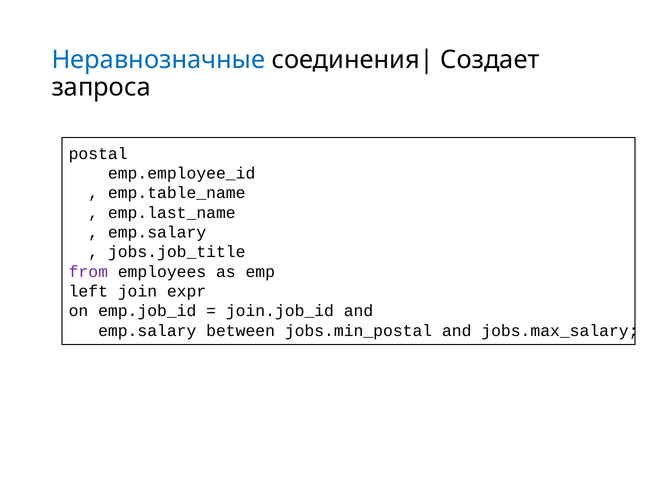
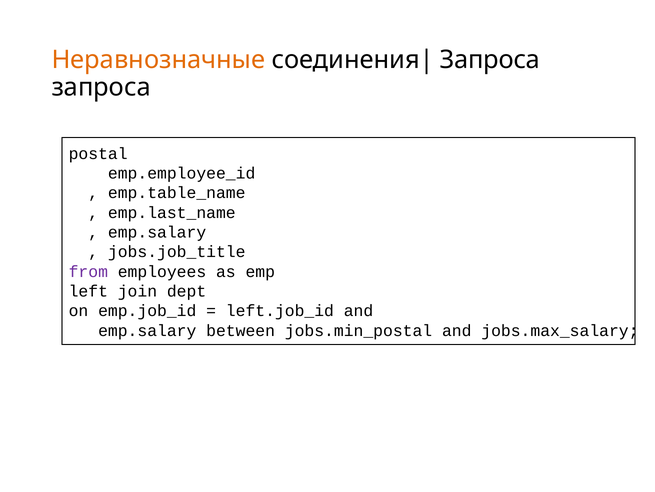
Неравнозначные colour: blue -> orange
Создает at (490, 60): Создает -> Запроса
expr: expr -> dept
join.job_id: join.job_id -> left.job_id
